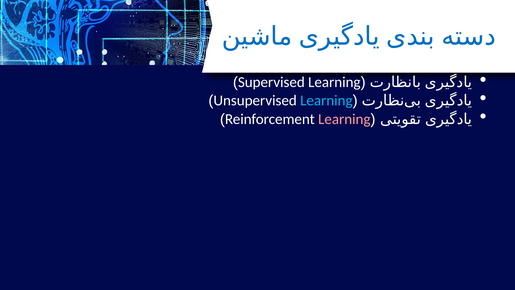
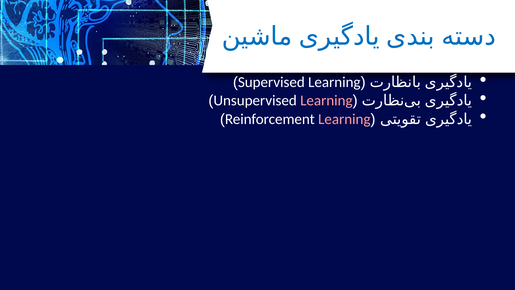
Learning at (326, 101) colour: light blue -> pink
